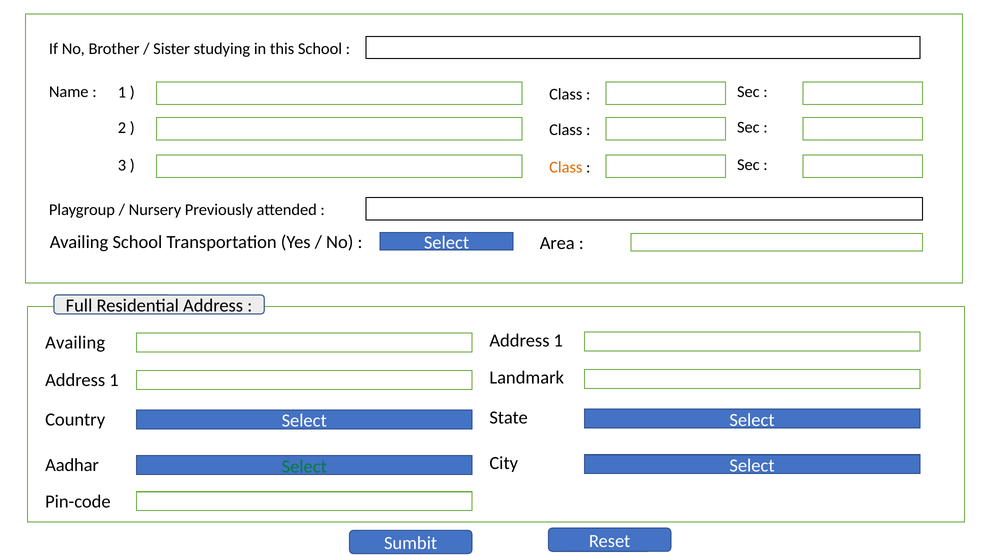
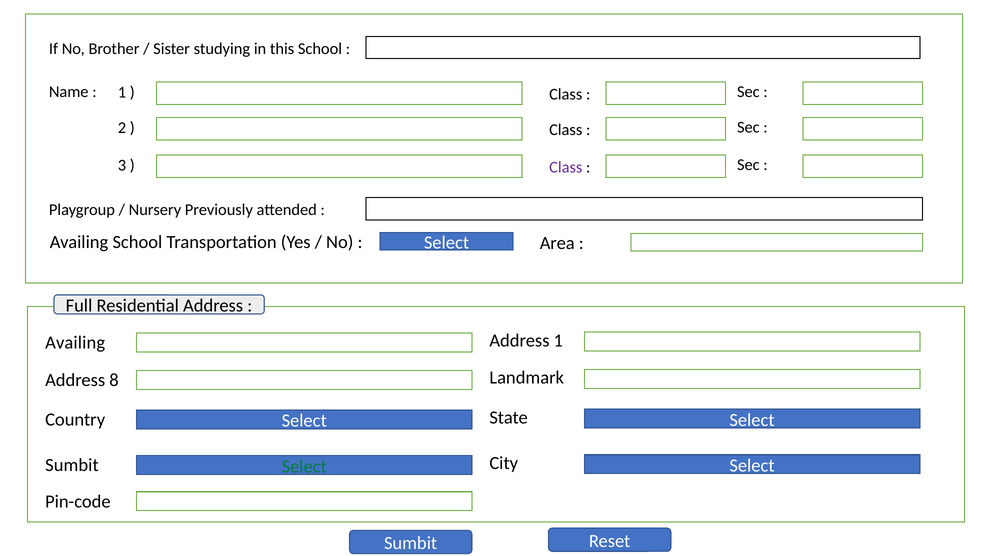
Class at (566, 167) colour: orange -> purple
1 at (114, 380): 1 -> 8
Aadhar at (72, 465): Aadhar -> Sumbit
